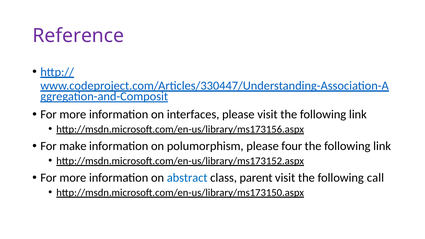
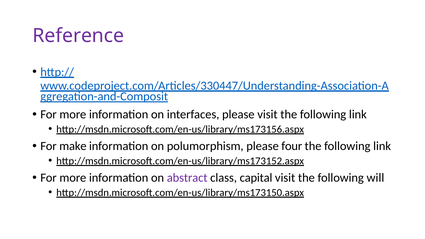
abstract colour: blue -> purple
parent: parent -> capital
call: call -> will
